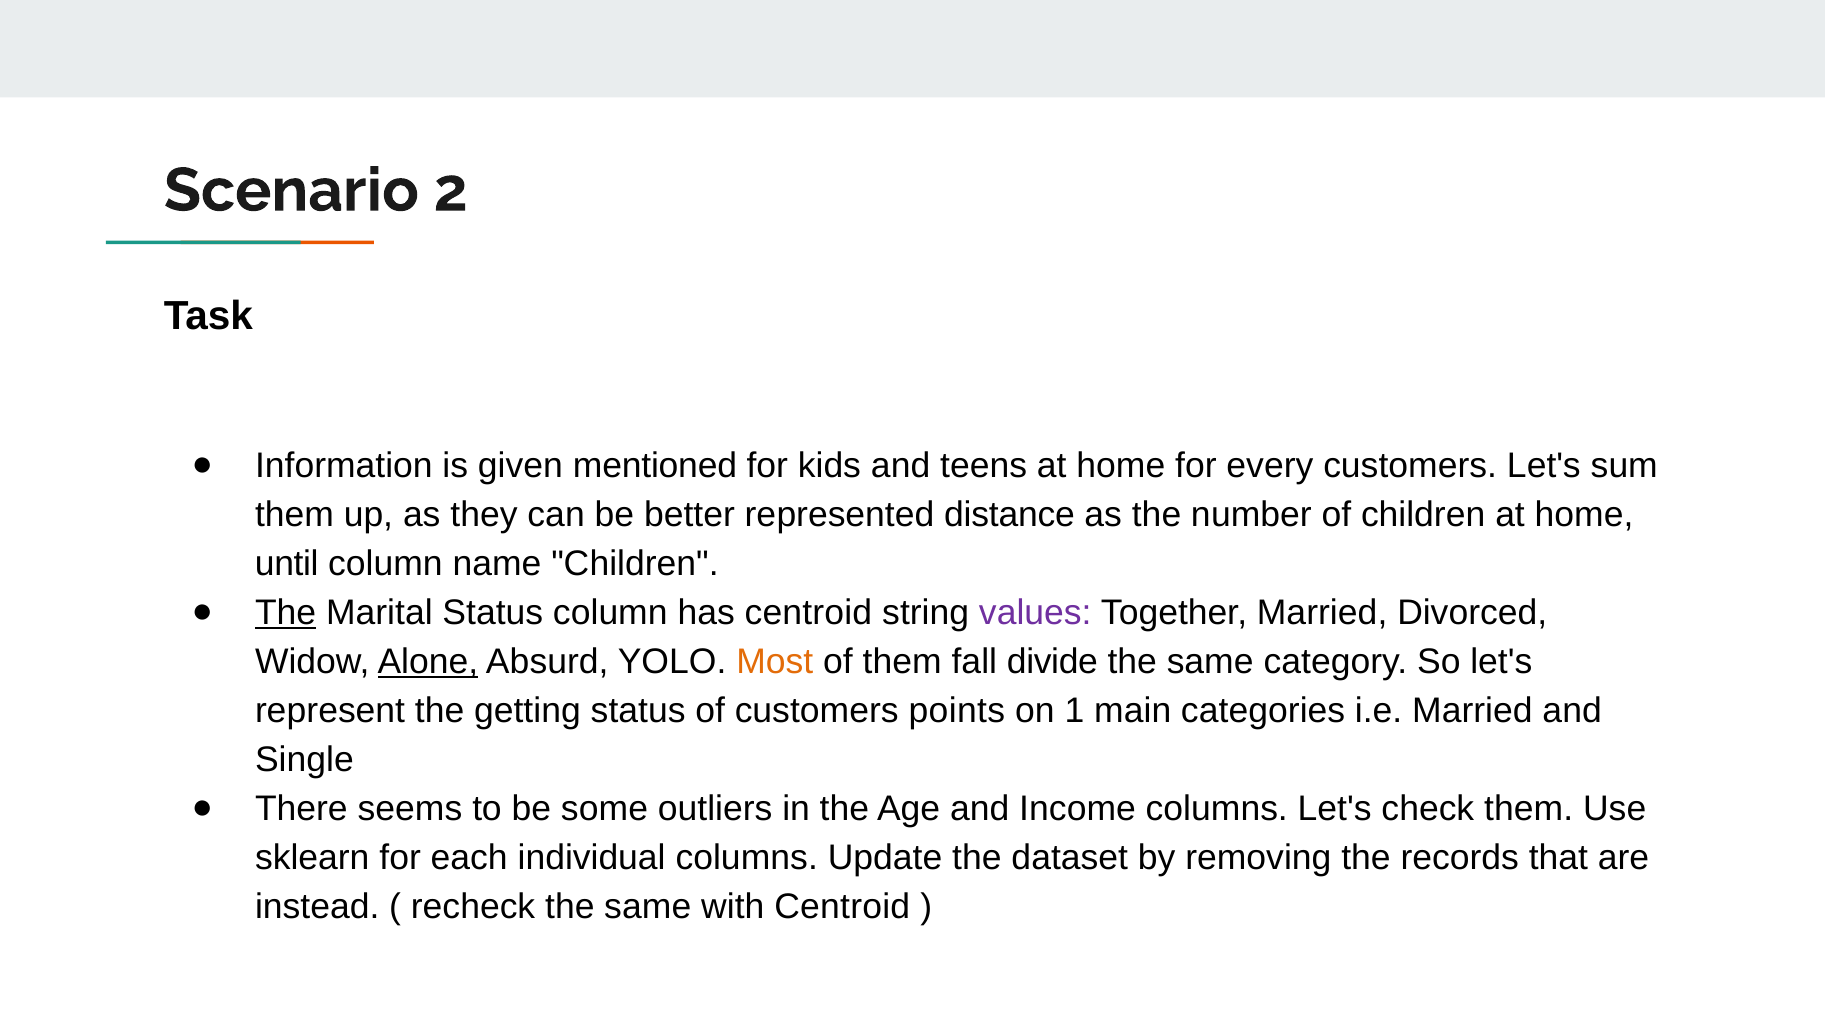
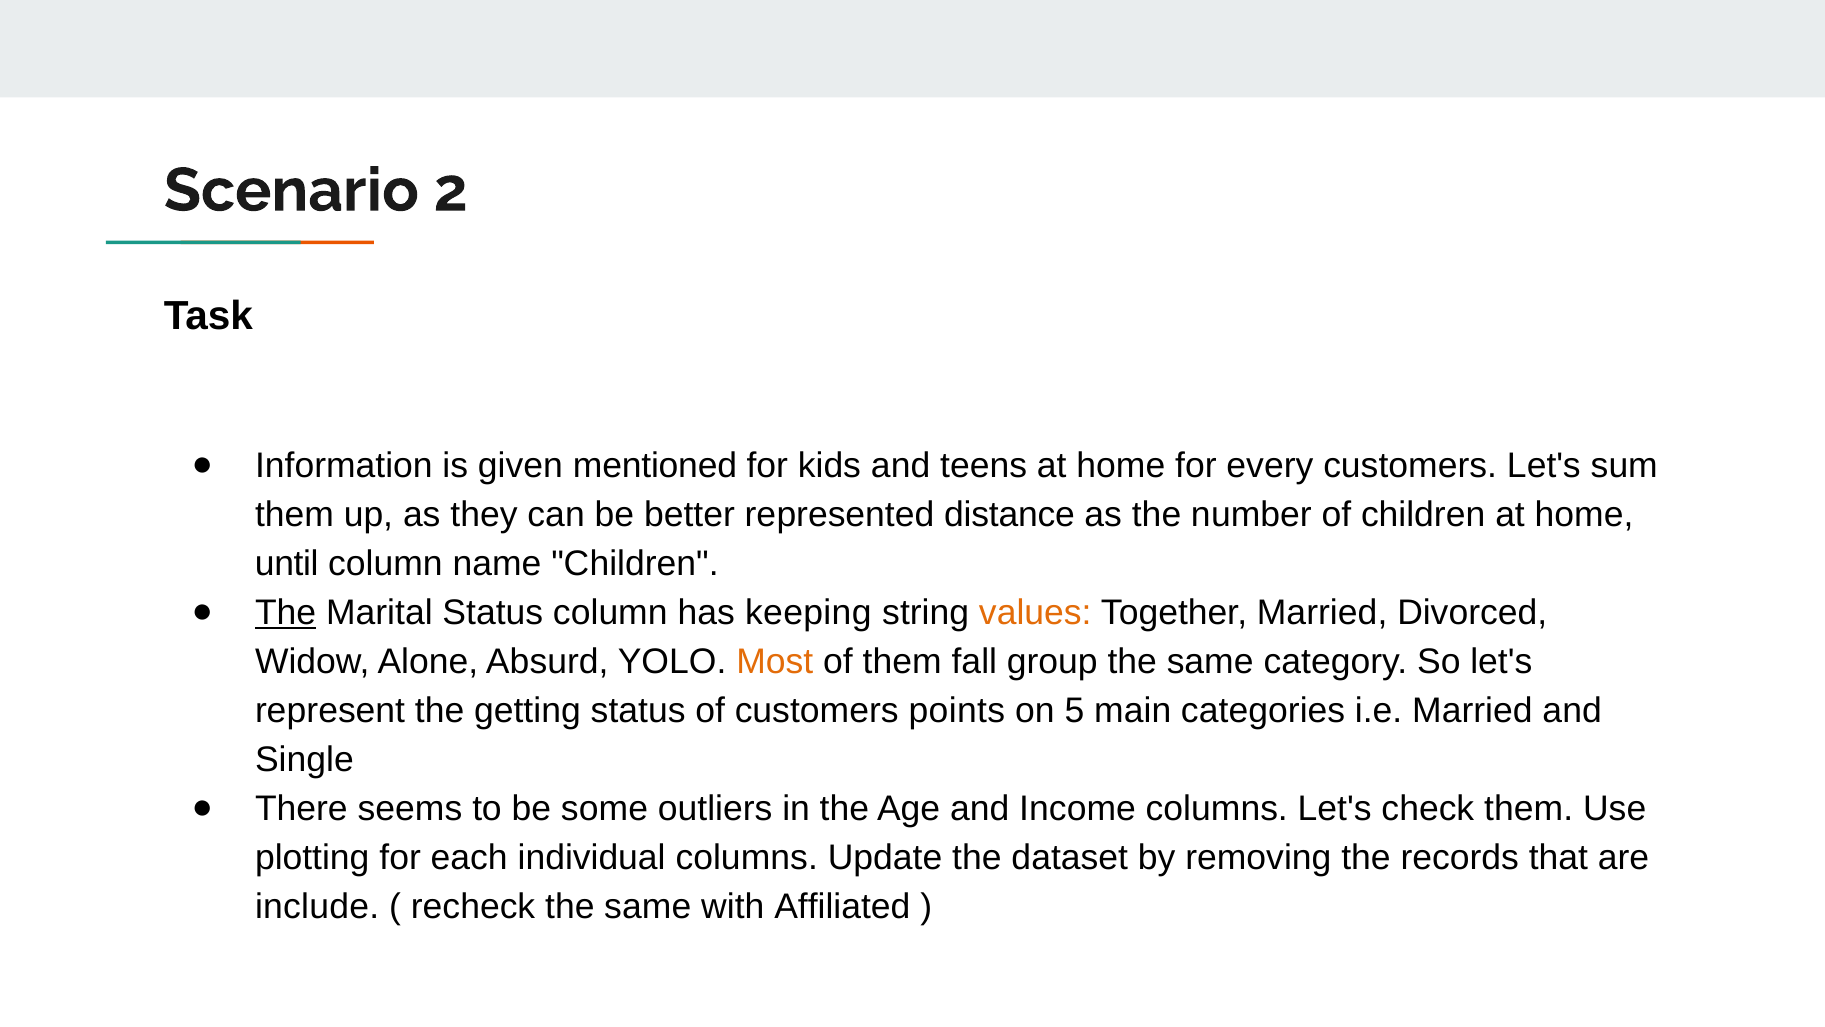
has centroid: centroid -> keeping
values colour: purple -> orange
Alone underline: present -> none
divide: divide -> group
1: 1 -> 5
sklearn: sklearn -> plotting
instead: instead -> include
with Centroid: Centroid -> Affiliated
